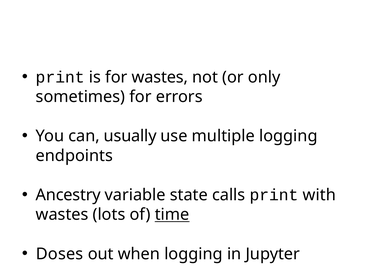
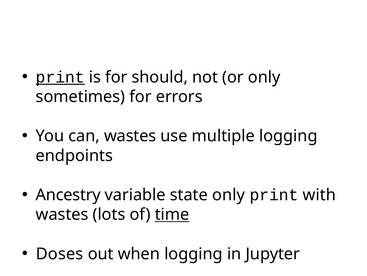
print at (60, 77) underline: none -> present
for wastes: wastes -> should
can usually: usually -> wastes
state calls: calls -> only
